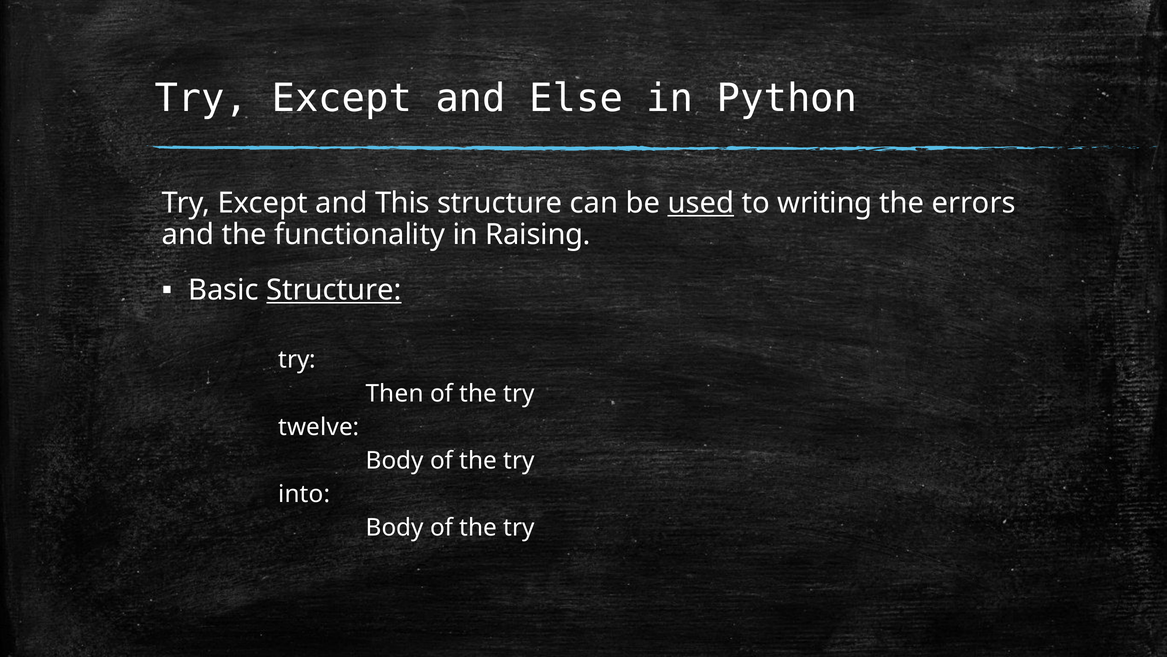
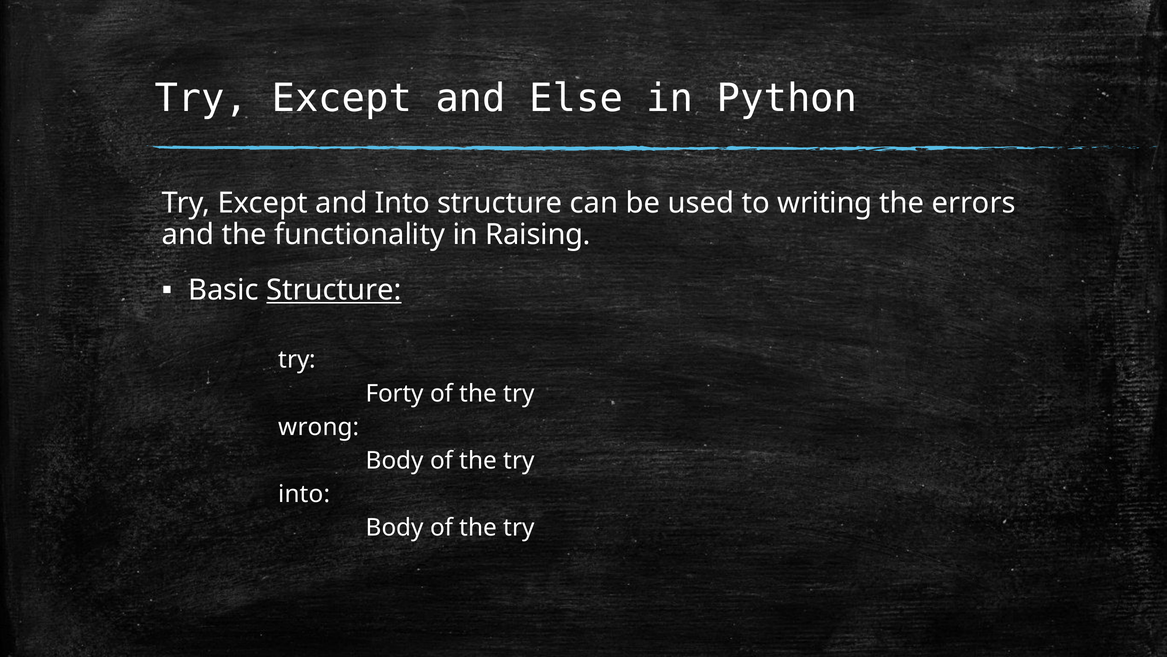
and This: This -> Into
used underline: present -> none
Then: Then -> Forty
twelve: twelve -> wrong
